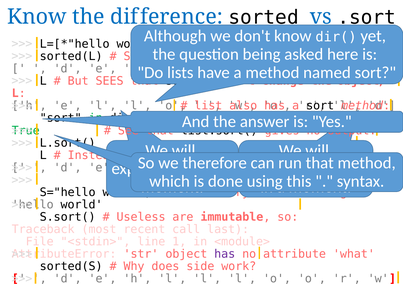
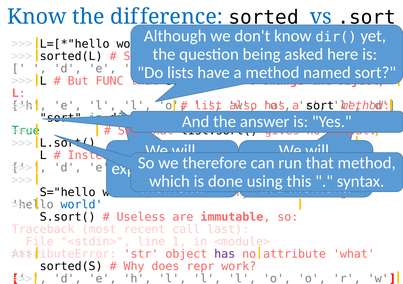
SEES: SEES -> FUNC
world at (82, 205) colour: black -> blue
side: side -> repr
